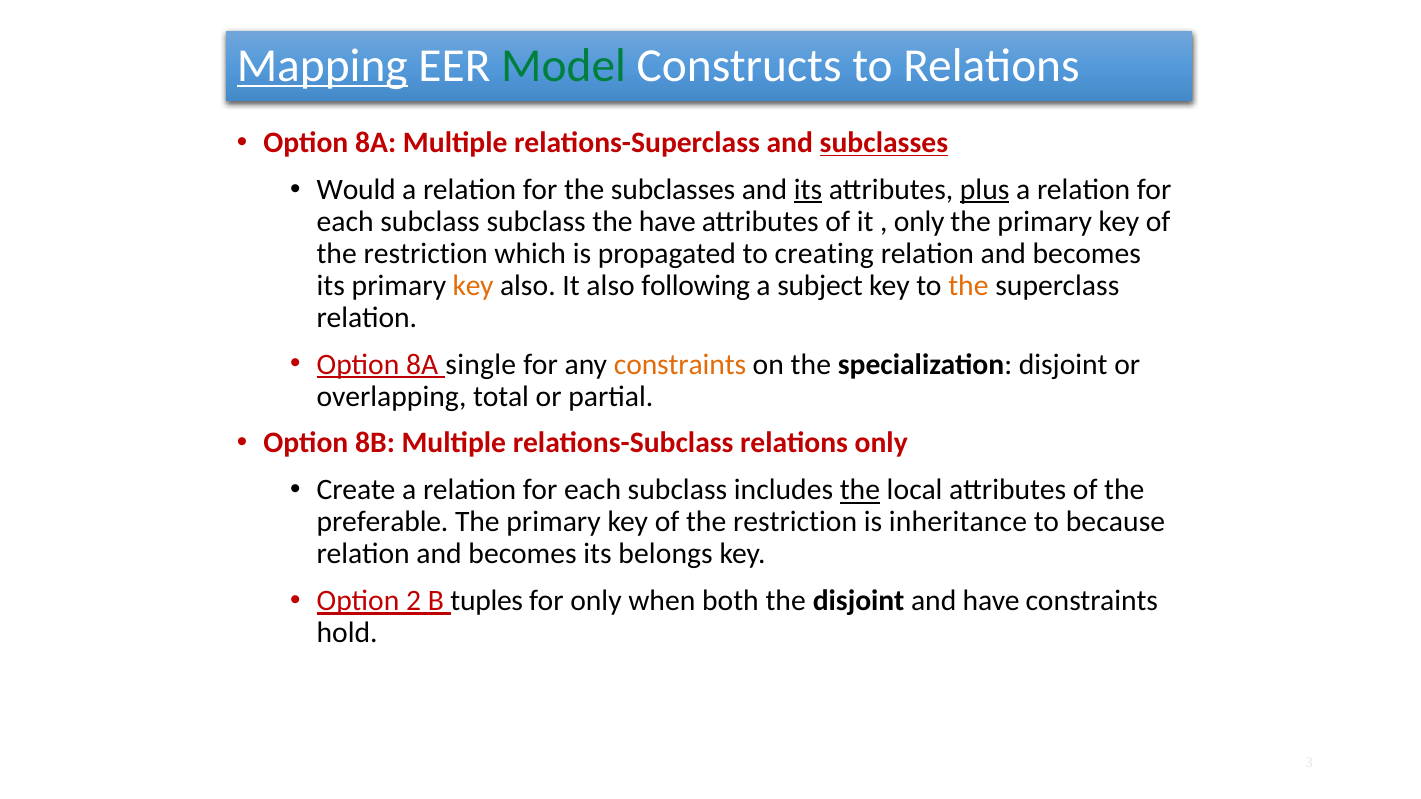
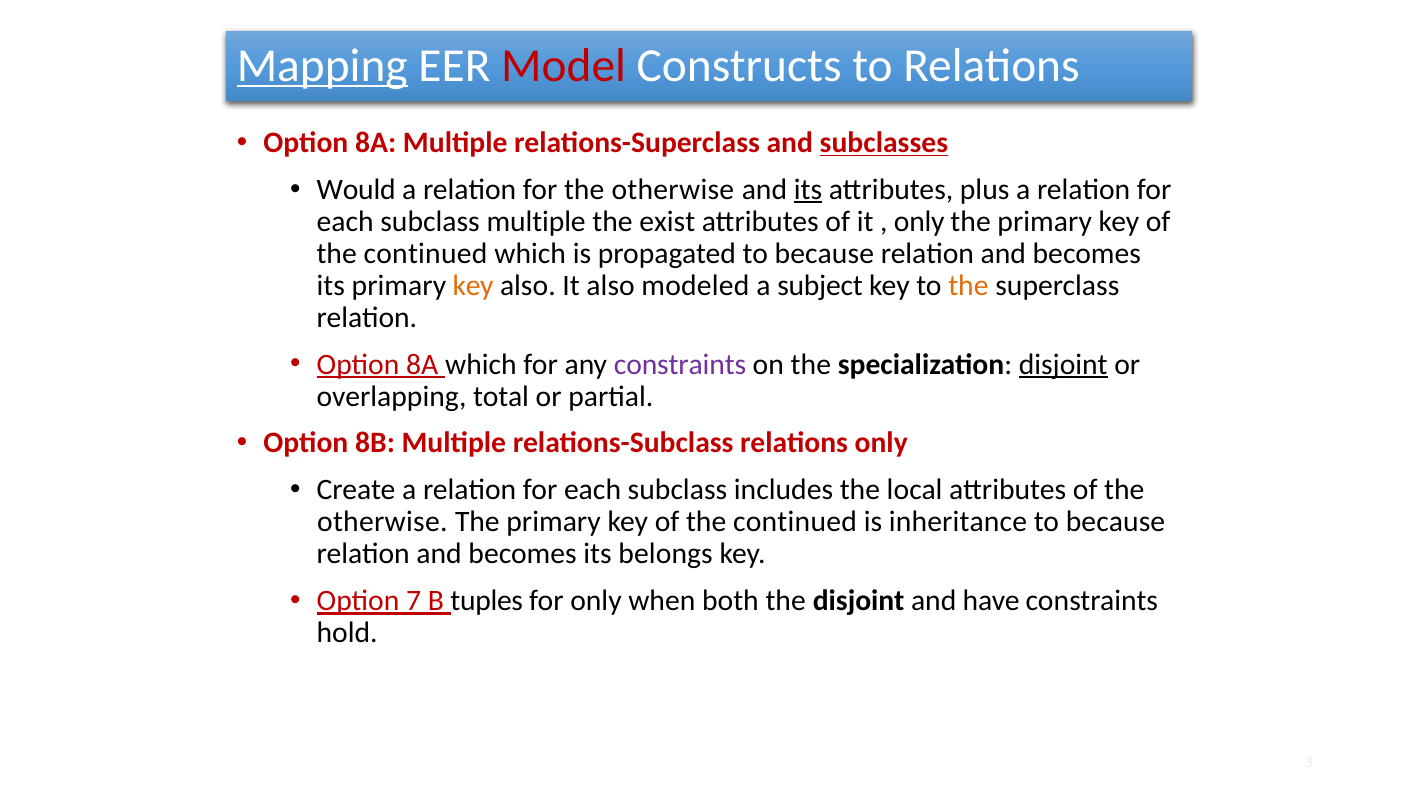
Model colour: green -> red
for the subclasses: subclasses -> otherwise
plus underline: present -> none
subclass subclass: subclass -> multiple
the have: have -> exist
restriction at (426, 254): restriction -> continued
propagated to creating: creating -> because
following: following -> modeled
8A single: single -> which
constraints at (680, 364) colour: orange -> purple
disjoint at (1063, 364) underline: none -> present
the at (860, 490) underline: present -> none
preferable at (383, 522): preferable -> otherwise
restriction at (795, 522): restriction -> continued
2: 2 -> 7
